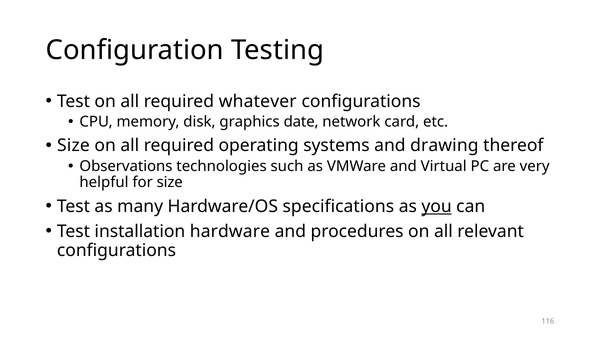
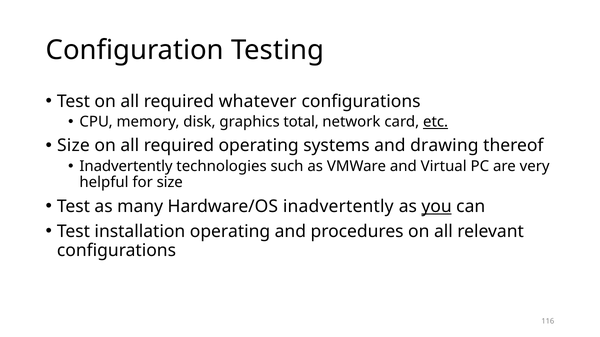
date: date -> total
etc underline: none -> present
Observations at (126, 167): Observations -> Inadvertently
Hardware/OS specifications: specifications -> inadvertently
installation hardware: hardware -> operating
